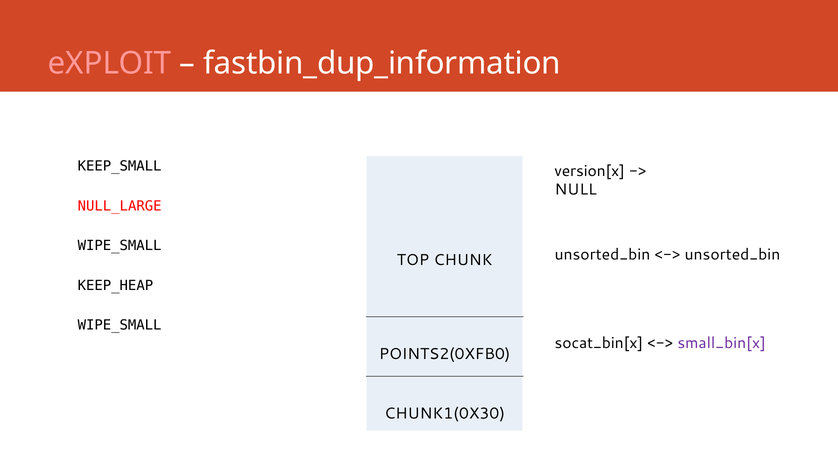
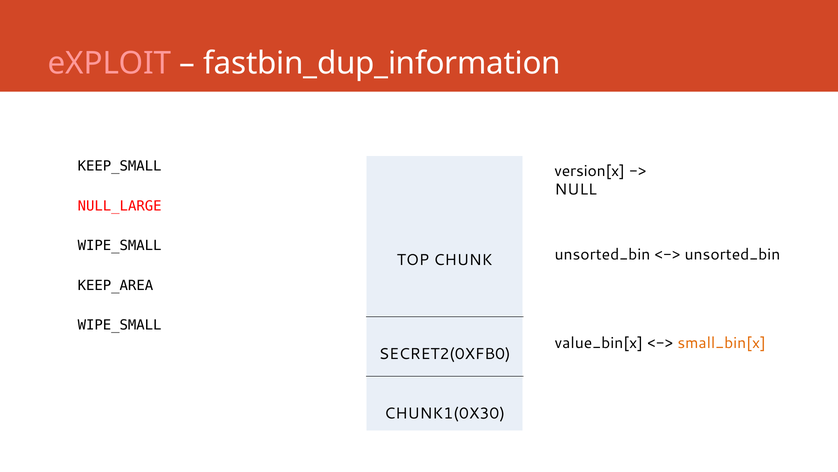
KEEP_HEAP: KEEP_HEAP -> KEEP_AREA
socat_bin[x: socat_bin[x -> value_bin[x
small_bin[x colour: purple -> orange
POINTS2(0XFB0: POINTS2(0XFB0 -> SECRET2(0XFB0
